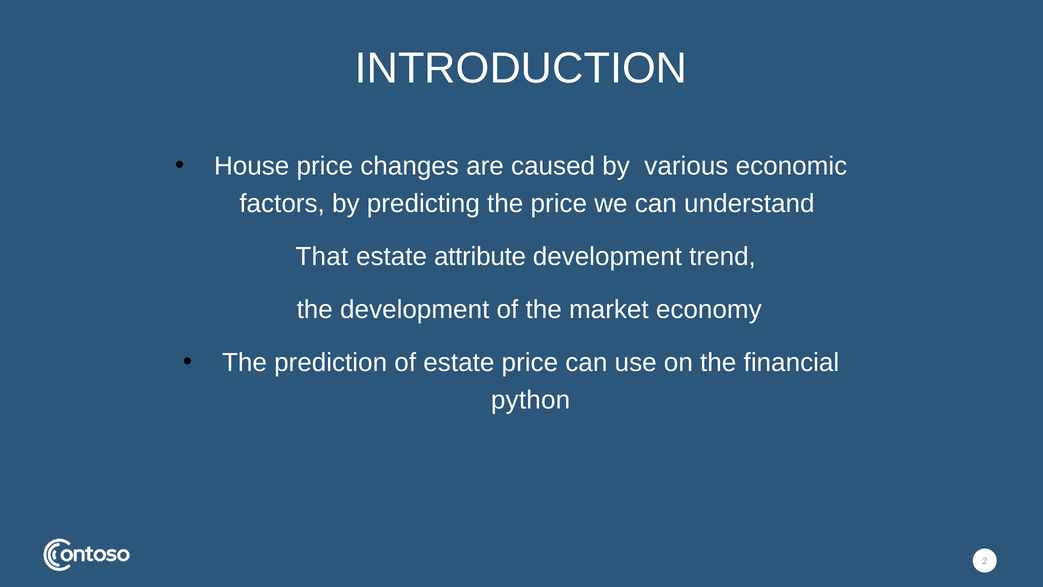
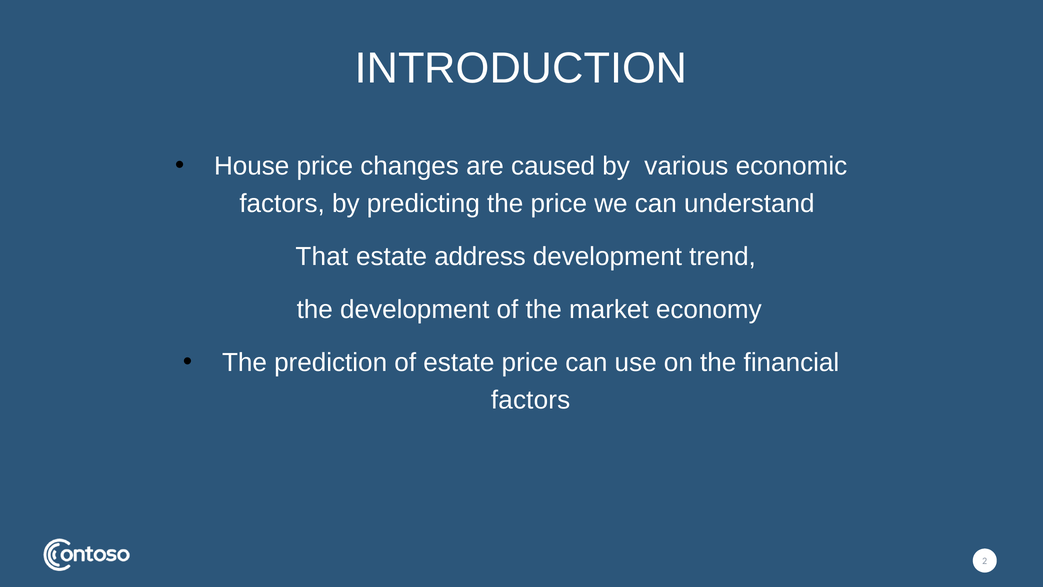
attribute: attribute -> address
python at (531, 400): python -> factors
